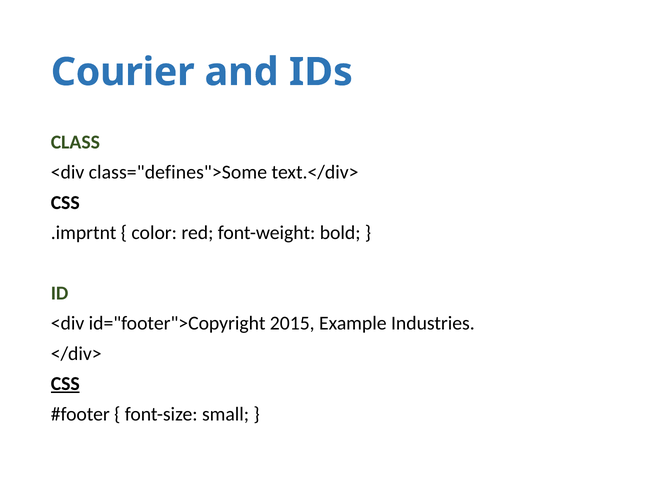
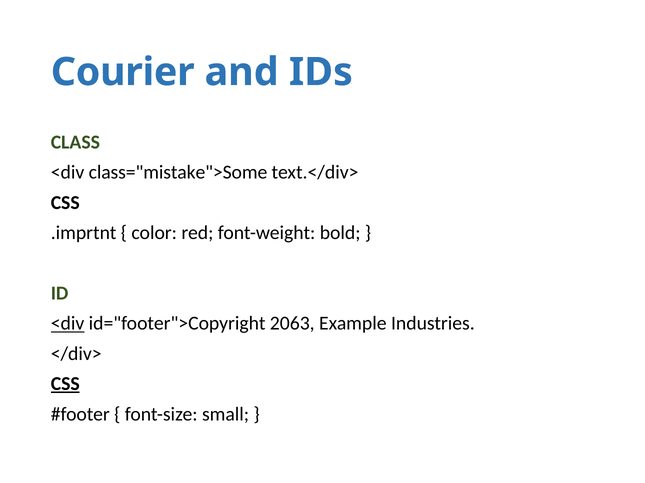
class="defines">Some: class="defines">Some -> class="mistake">Some
<div at (68, 324) underline: none -> present
2015: 2015 -> 2063
